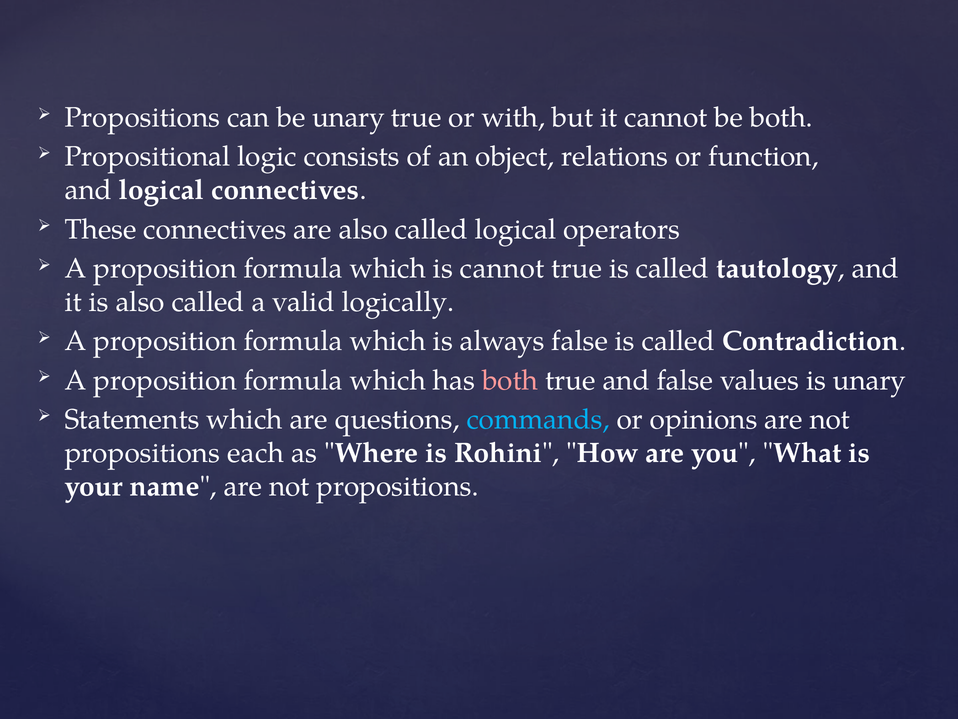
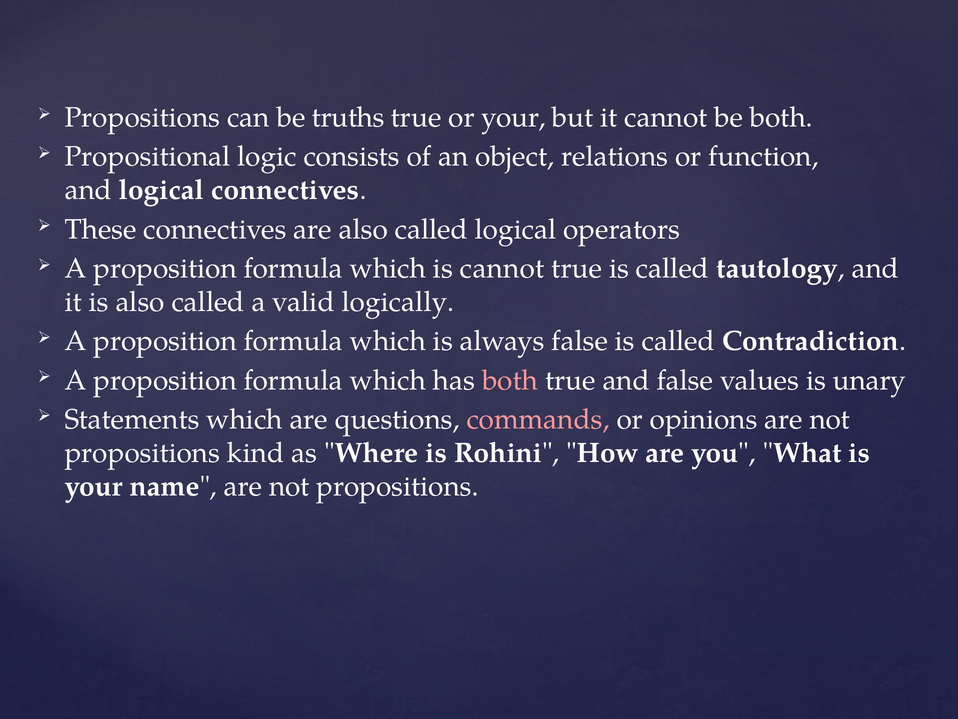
be unary: unary -> truths
or with: with -> your
commands colour: light blue -> pink
each: each -> kind
